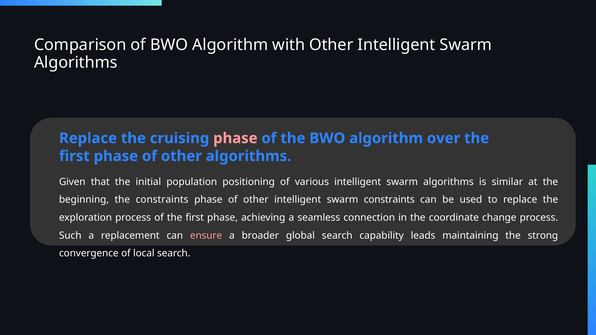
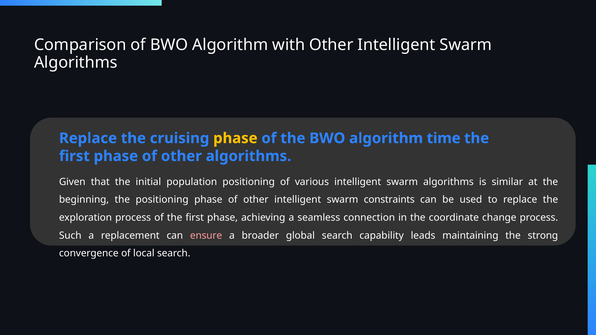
phase at (235, 138) colour: pink -> yellow
over: over -> time
the constraints: constraints -> positioning
